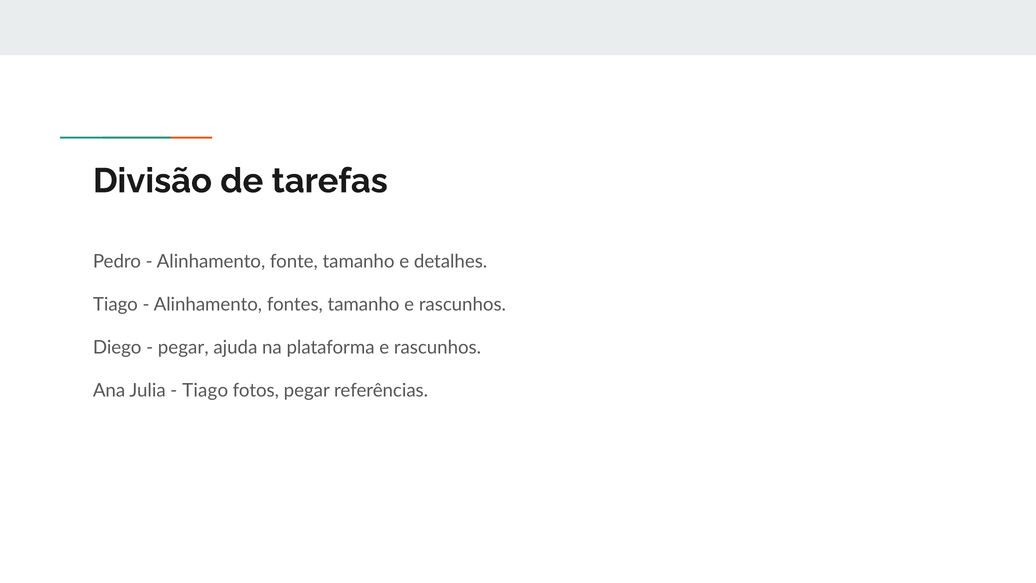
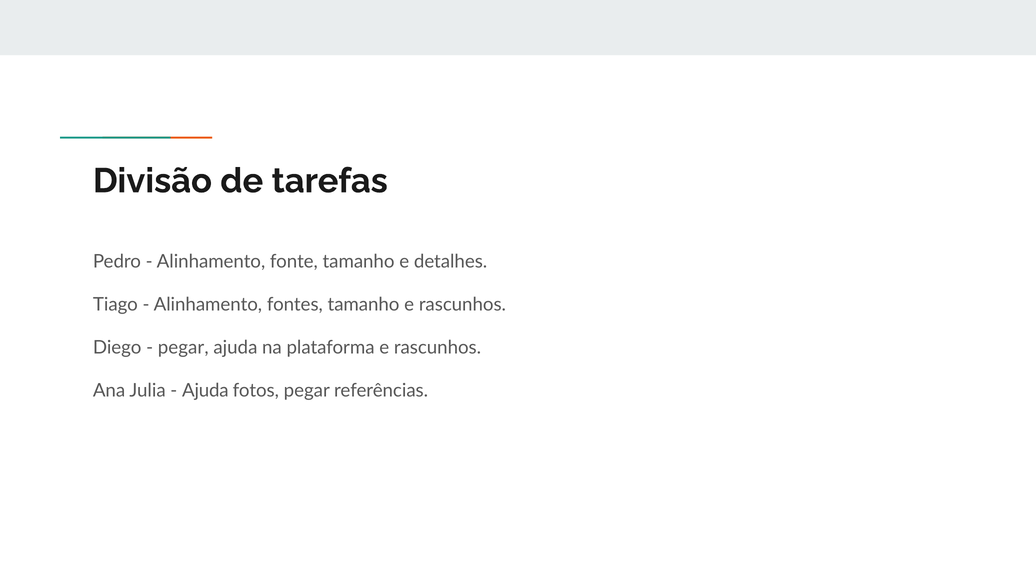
Tiago at (205, 391): Tiago -> Ajuda
